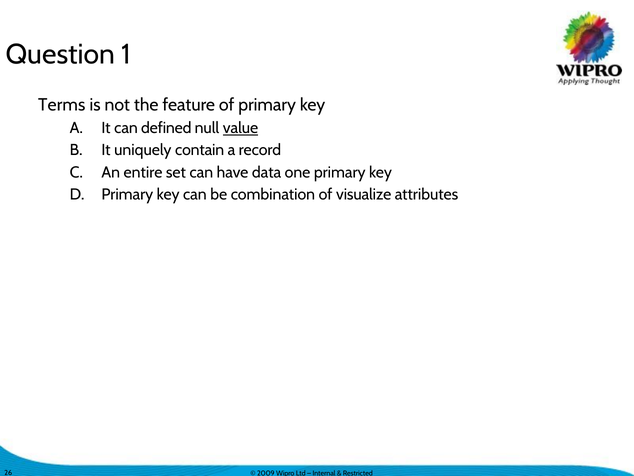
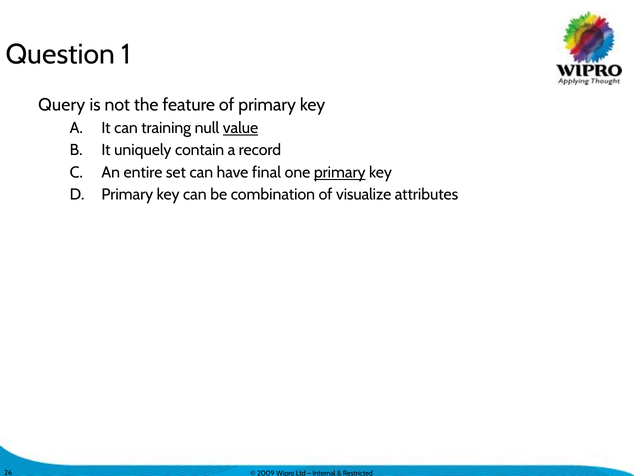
Terms: Terms -> Query
defined: defined -> training
data: data -> final
primary at (340, 172) underline: none -> present
